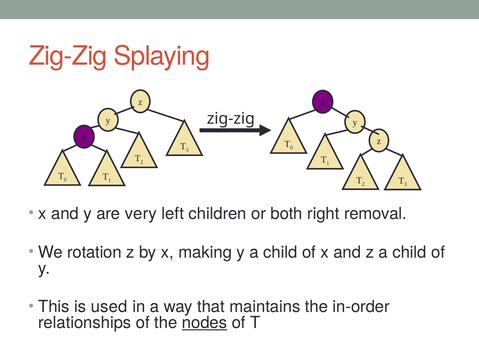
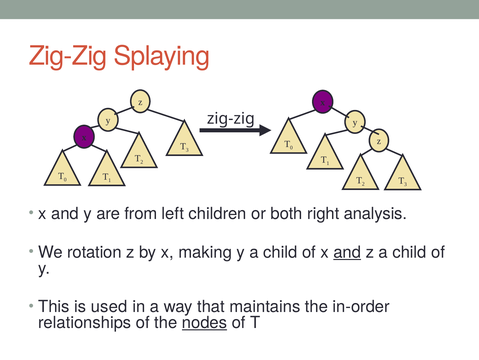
very: very -> from
removal: removal -> analysis
and at (347, 252) underline: none -> present
